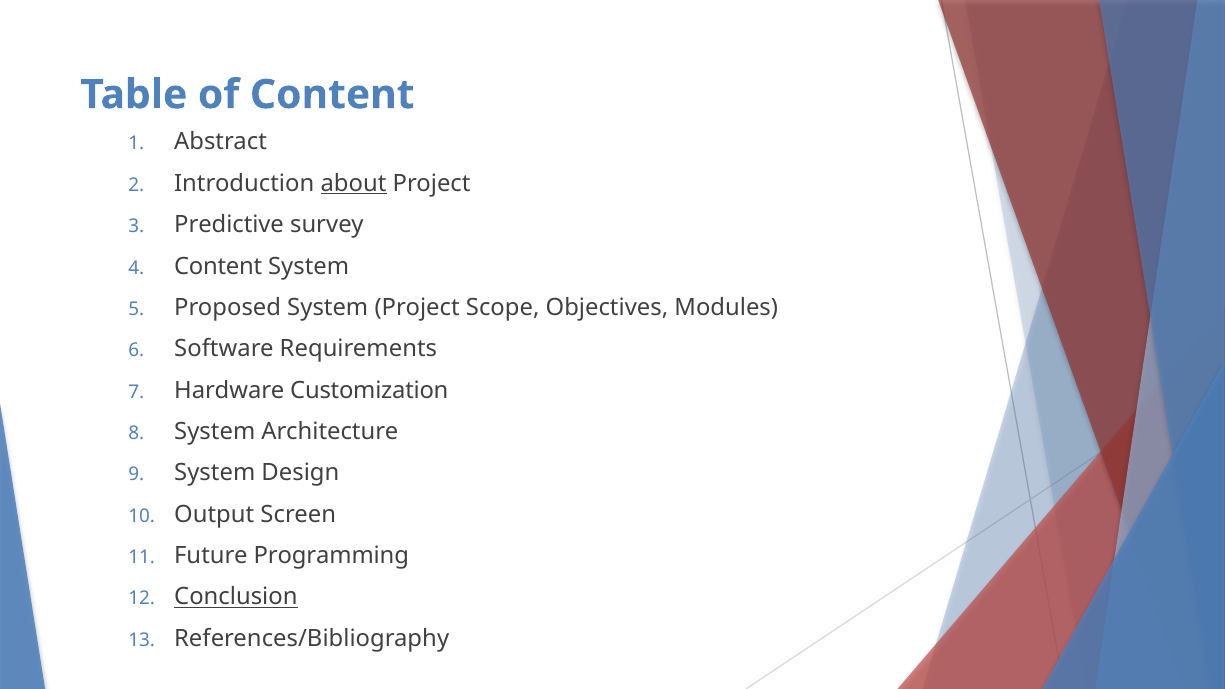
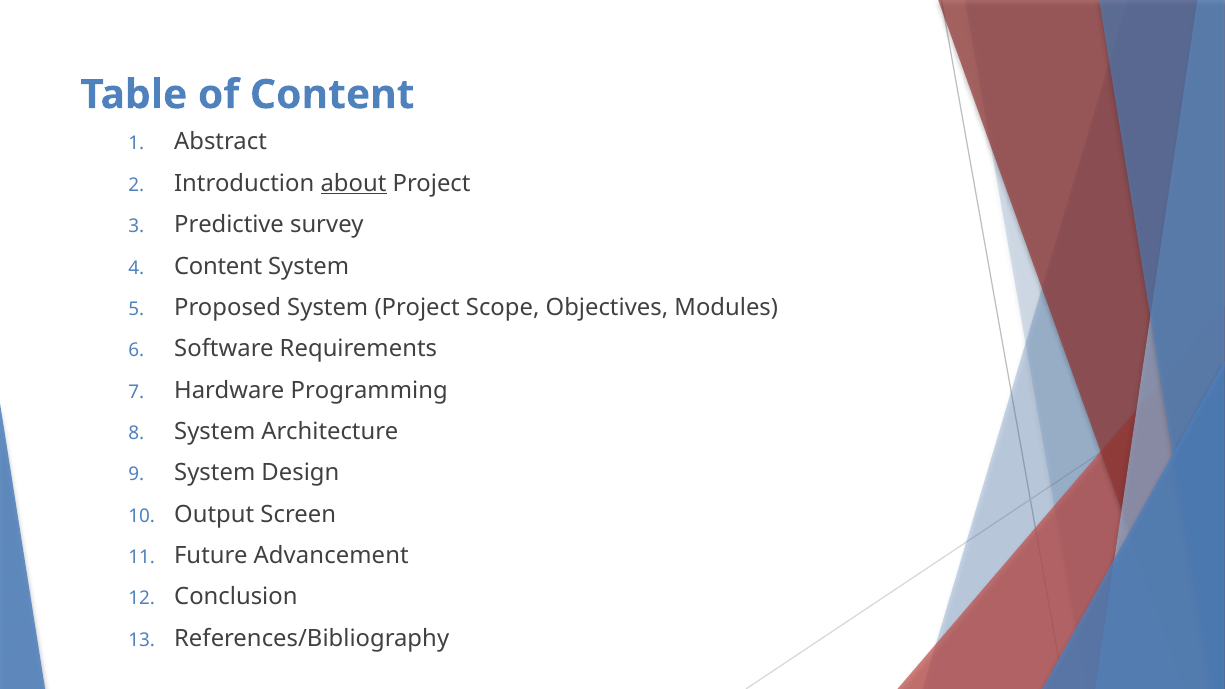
Customization: Customization -> Programming
Programming: Programming -> Advancement
Conclusion underline: present -> none
